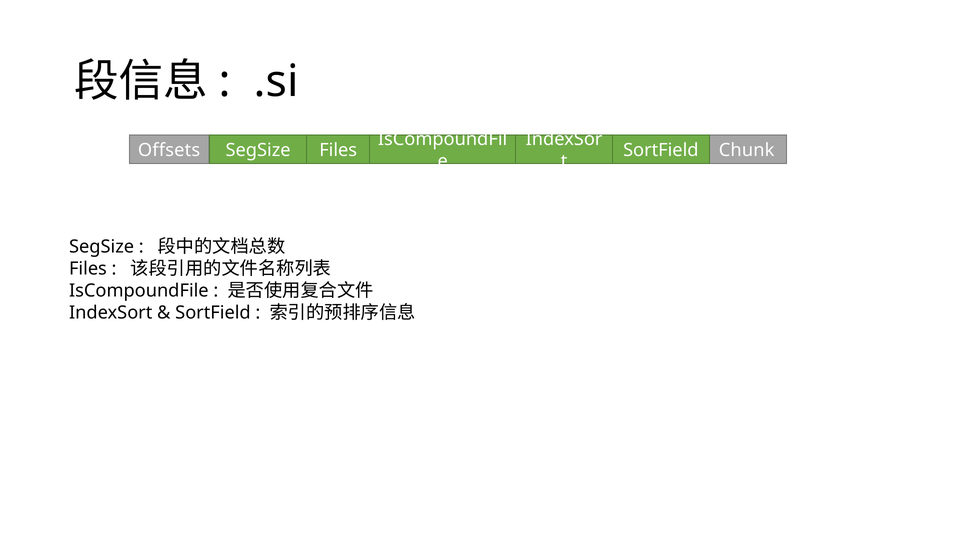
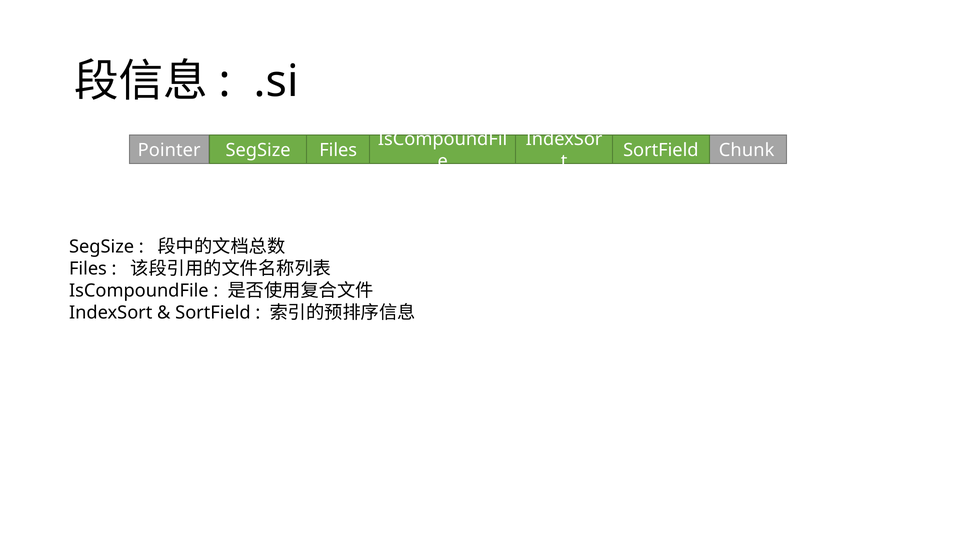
Offsets: Offsets -> Pointer
